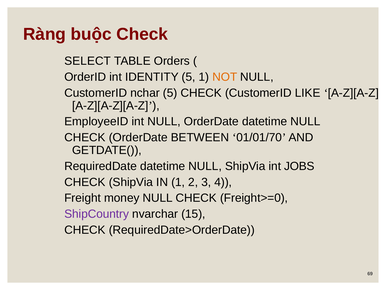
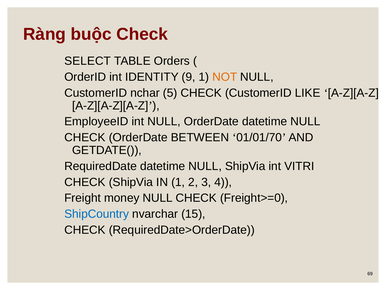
IDENTITY 5: 5 -> 9
JOBS: JOBS -> VITRI
ShipCountry colour: purple -> blue
